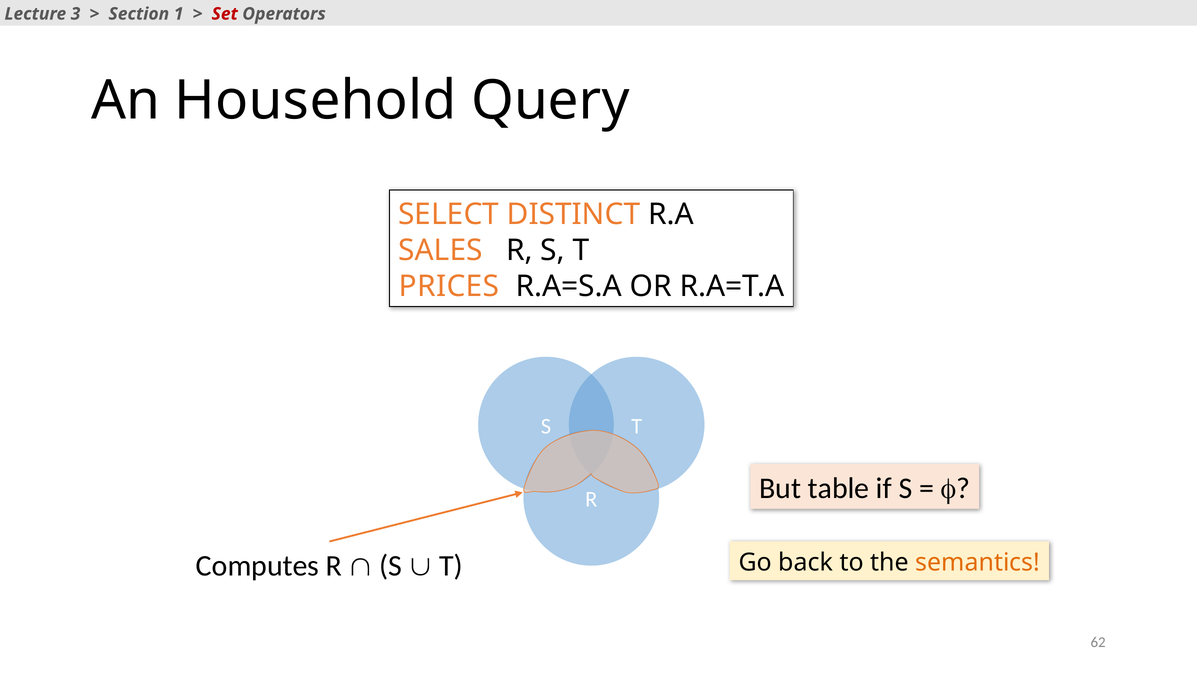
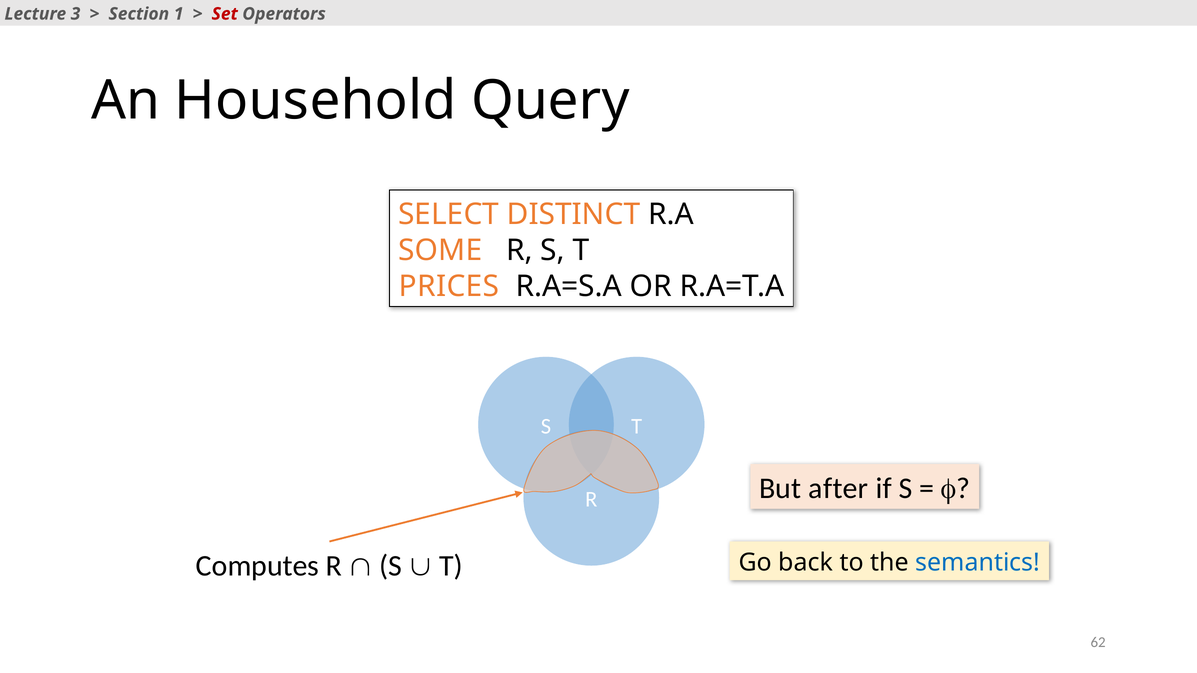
SALES: SALES -> SOME
table: table -> after
semantics colour: orange -> blue
